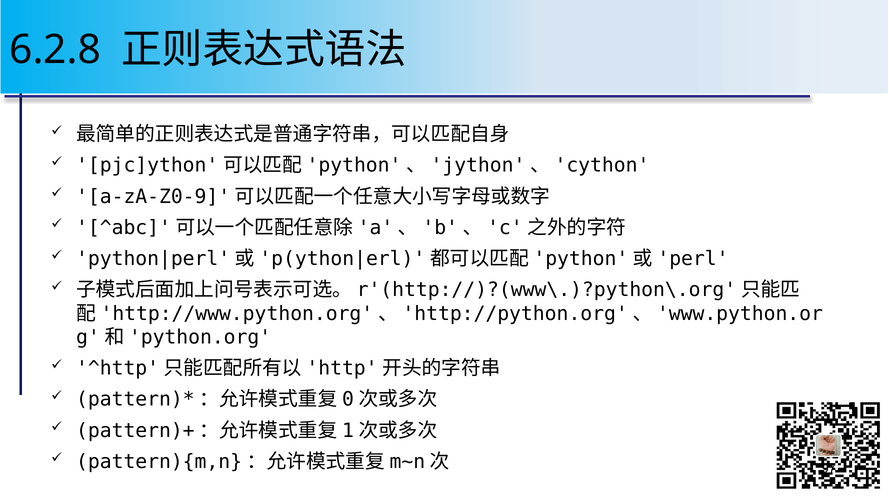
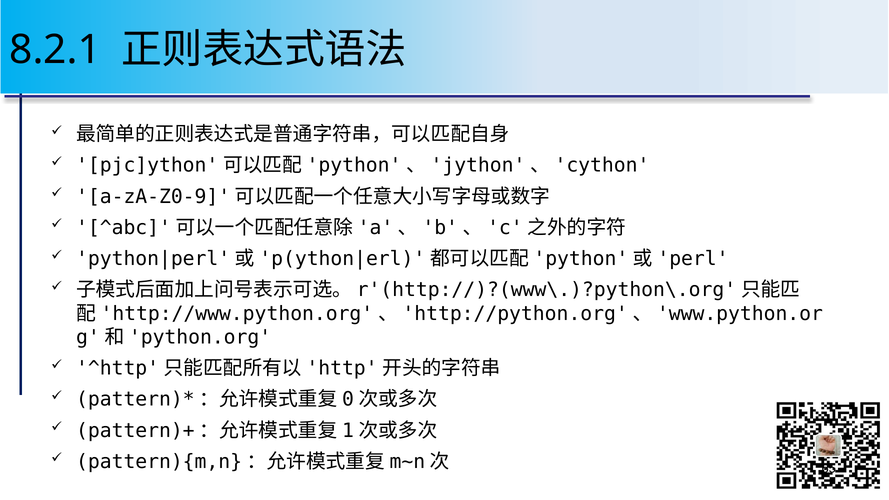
6.2.8: 6.2.8 -> 8.2.1
97: 97 -> 65
